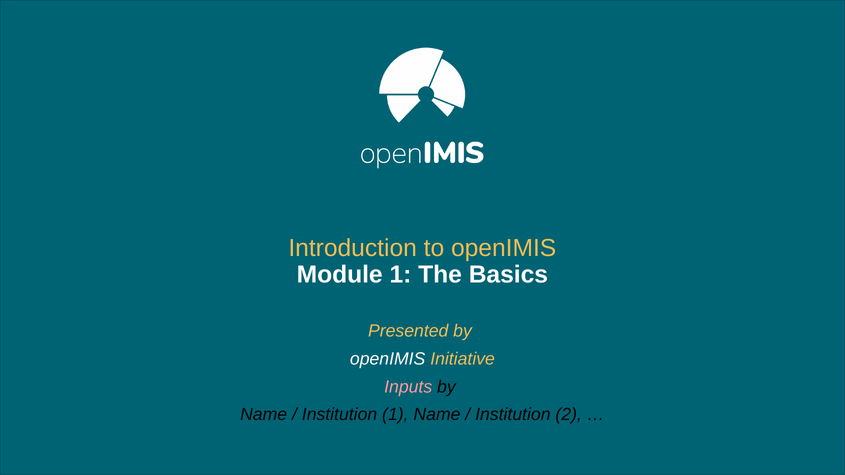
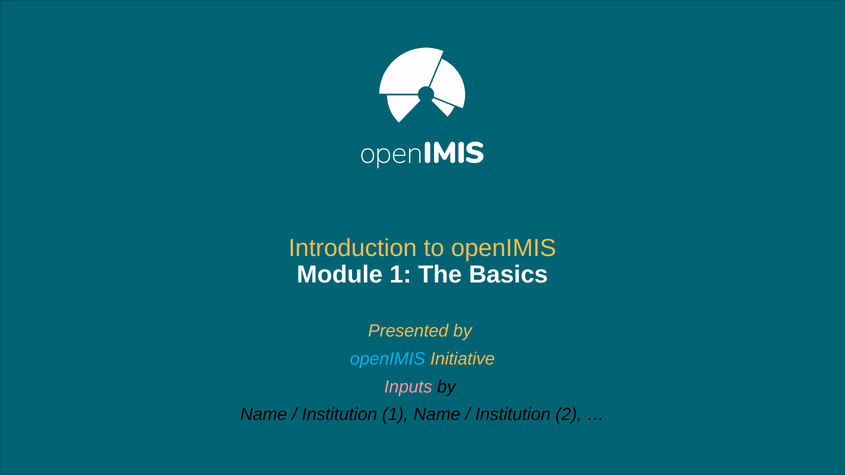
openIMIS at (388, 359) colour: white -> light blue
